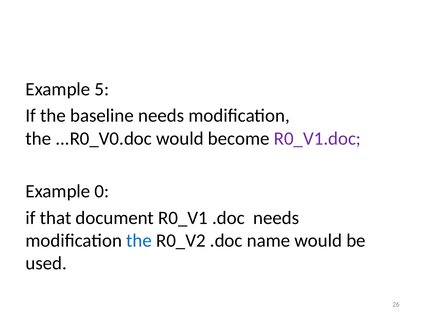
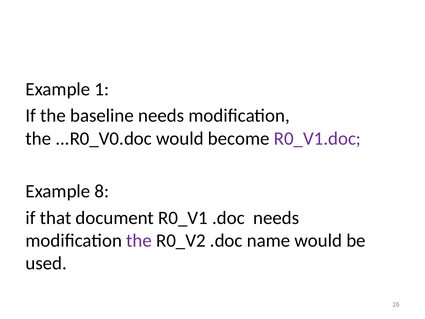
5: 5 -> 1
0: 0 -> 8
the at (139, 240) colour: blue -> purple
